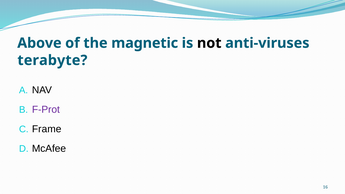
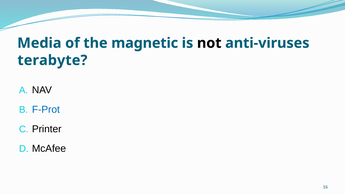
Above: Above -> Media
F-Prot colour: purple -> blue
Frame: Frame -> Printer
